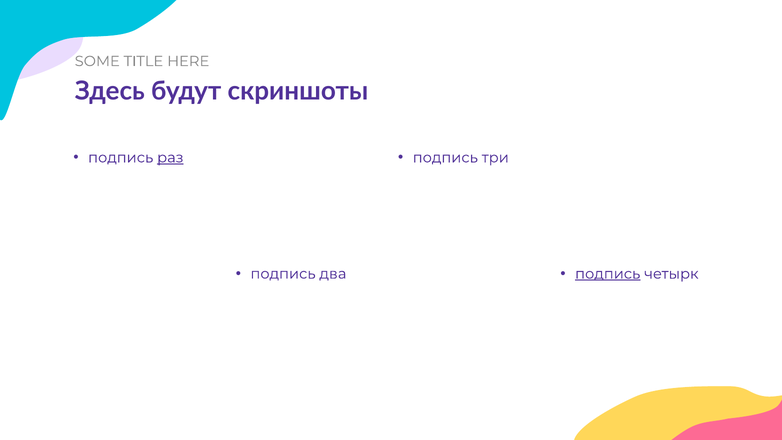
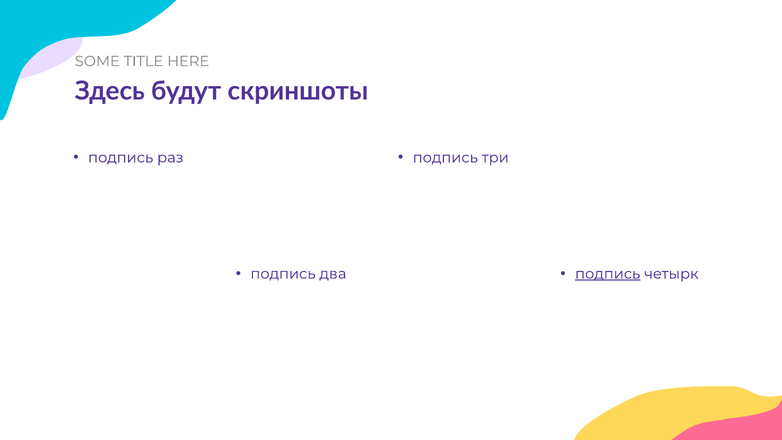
раз underline: present -> none
